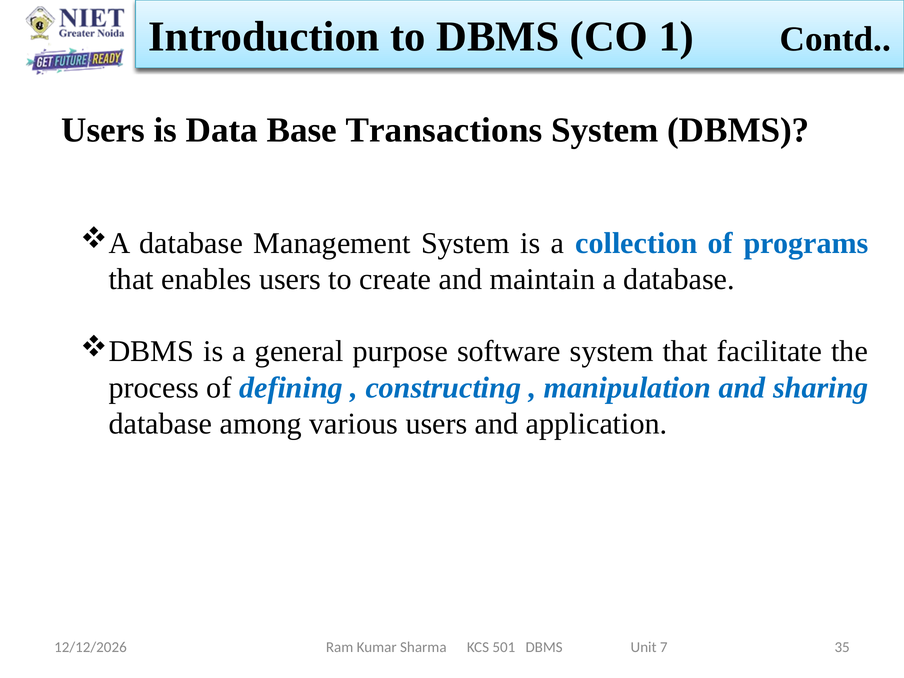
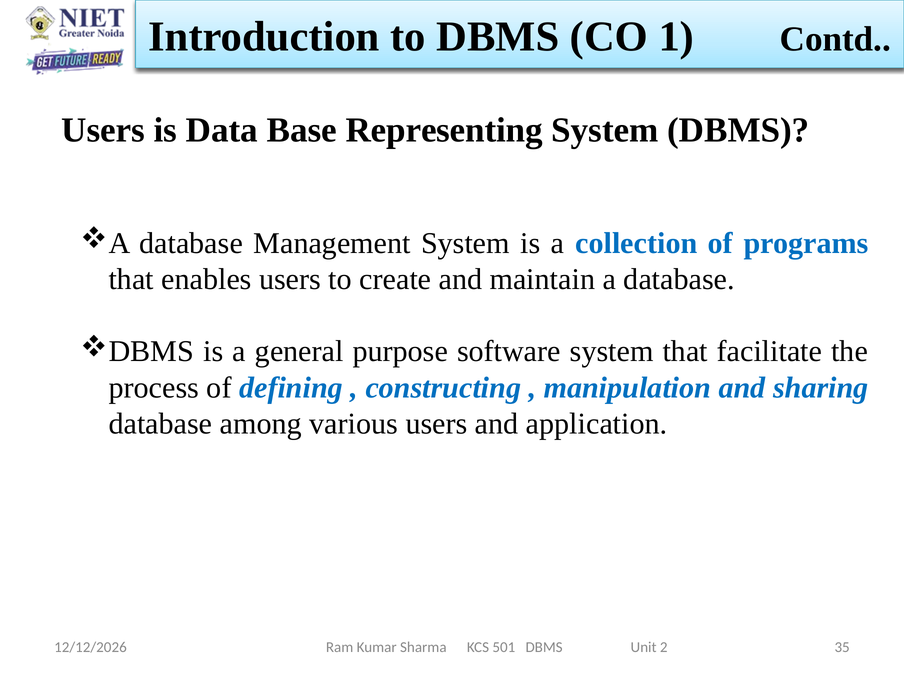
Transactions: Transactions -> Representing
7: 7 -> 2
